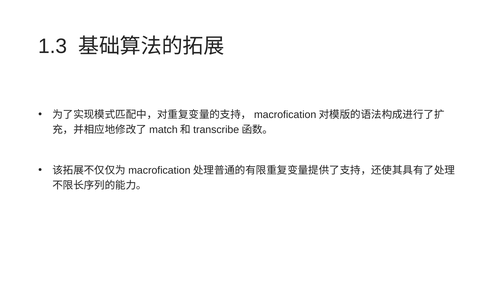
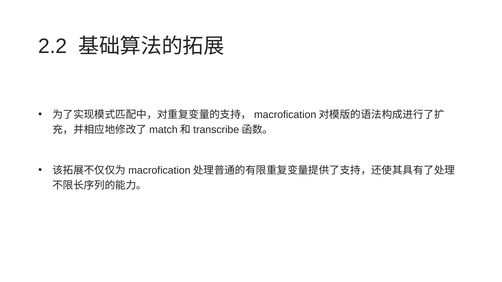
1.3: 1.3 -> 2.2
